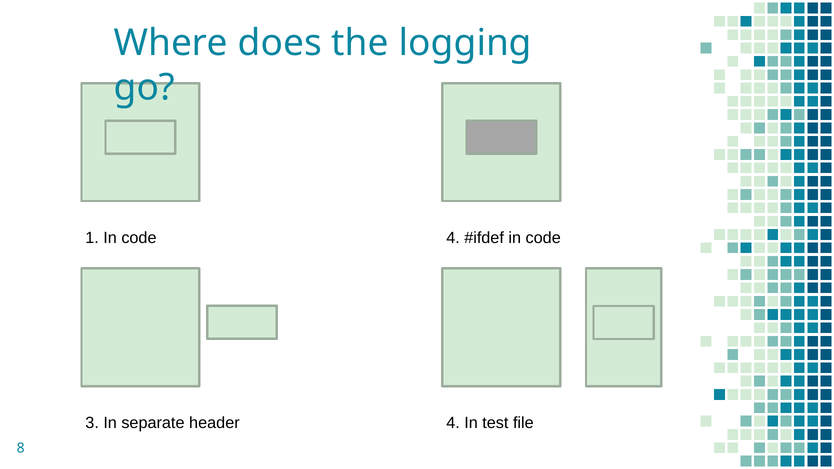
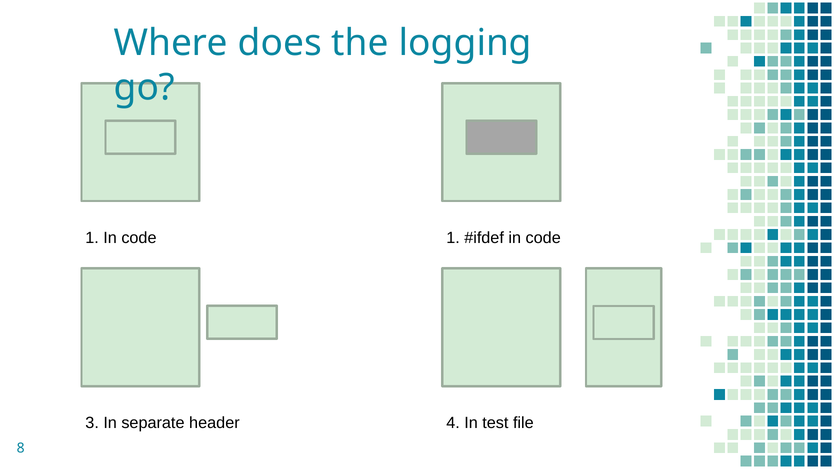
code 4: 4 -> 1
